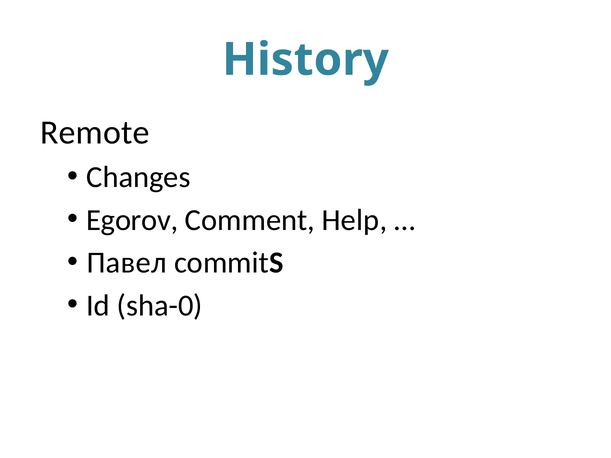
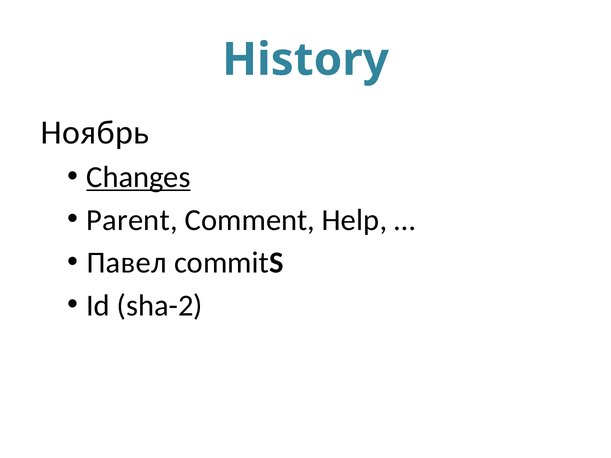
Remote: Remote -> Ноябрь
Changes underline: none -> present
Egorov: Egorov -> Parent
sha-0: sha-0 -> sha-2
